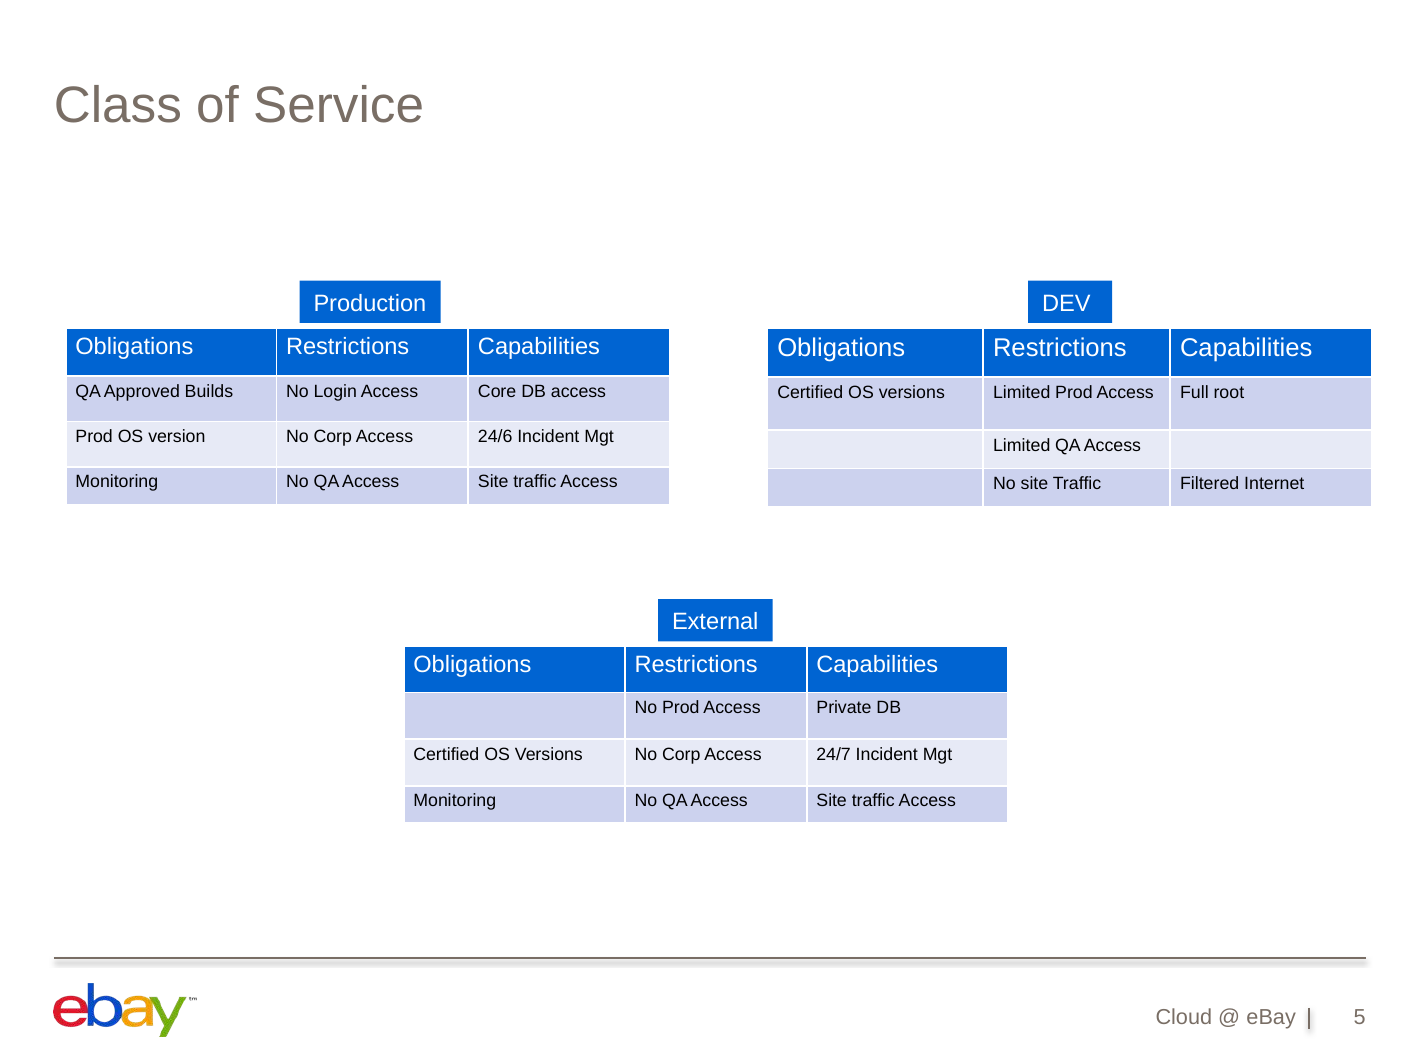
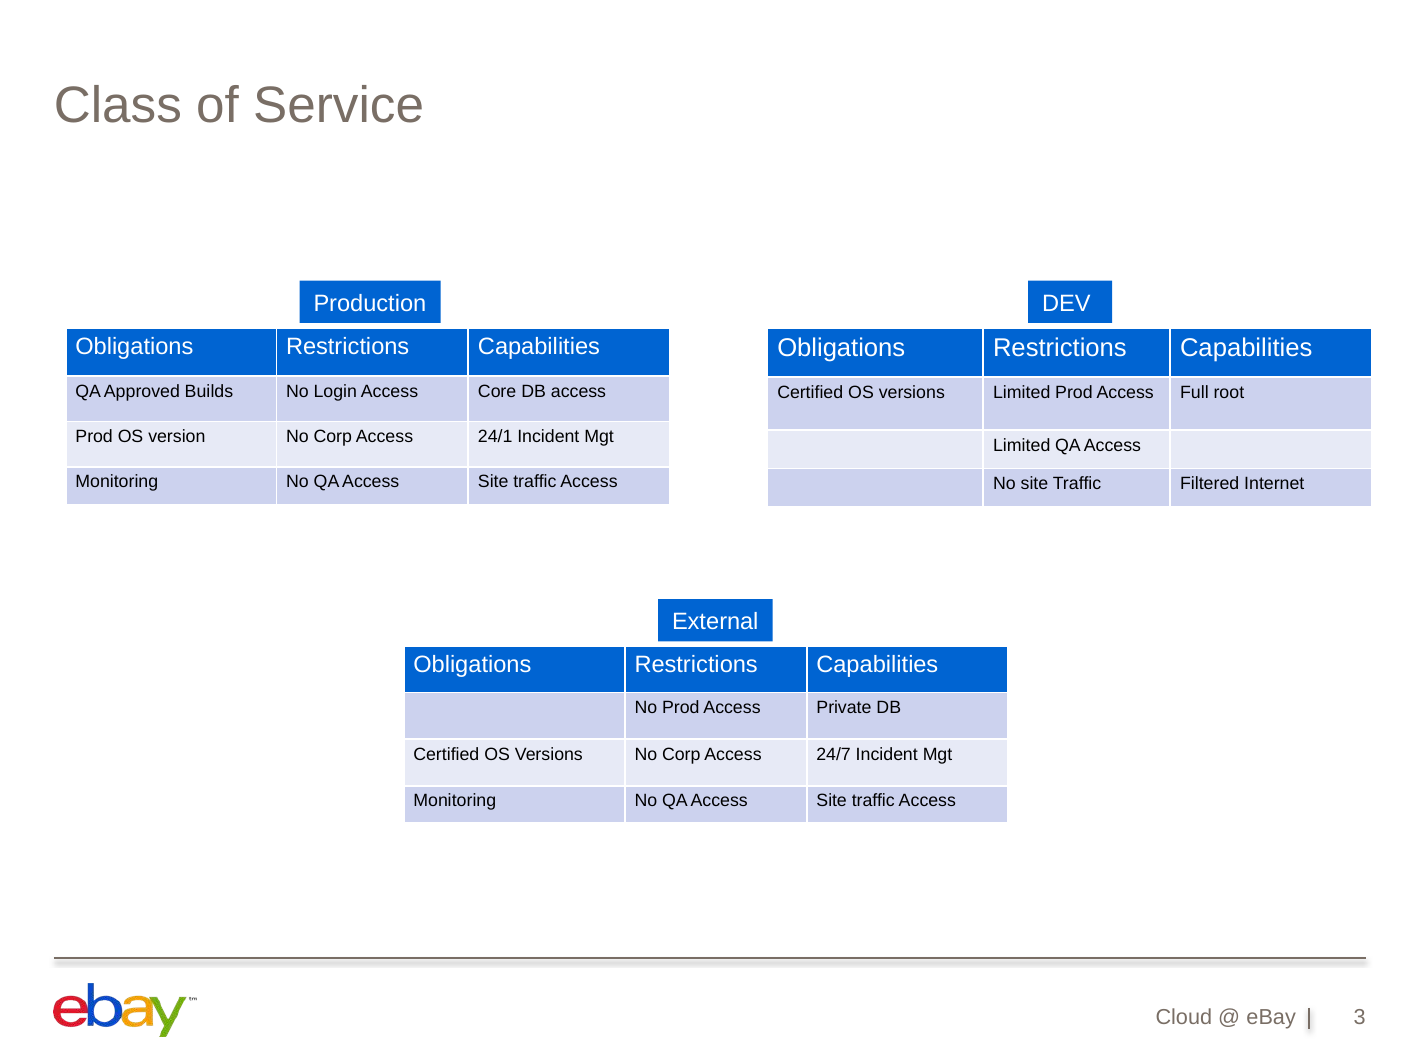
24/6: 24/6 -> 24/1
5: 5 -> 3
